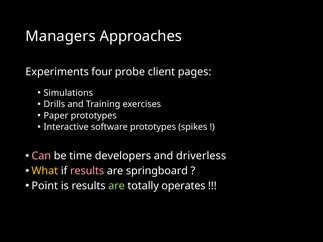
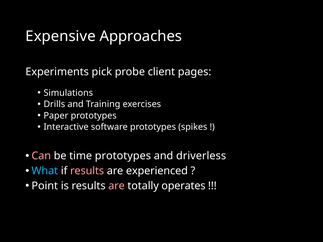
Managers: Managers -> Expensive
four: four -> pick
time developers: developers -> prototypes
What colour: yellow -> light blue
springboard: springboard -> experienced
are at (117, 186) colour: light green -> pink
